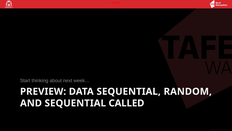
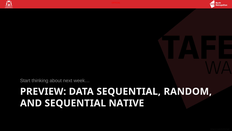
CALLED: CALLED -> NATIVE
